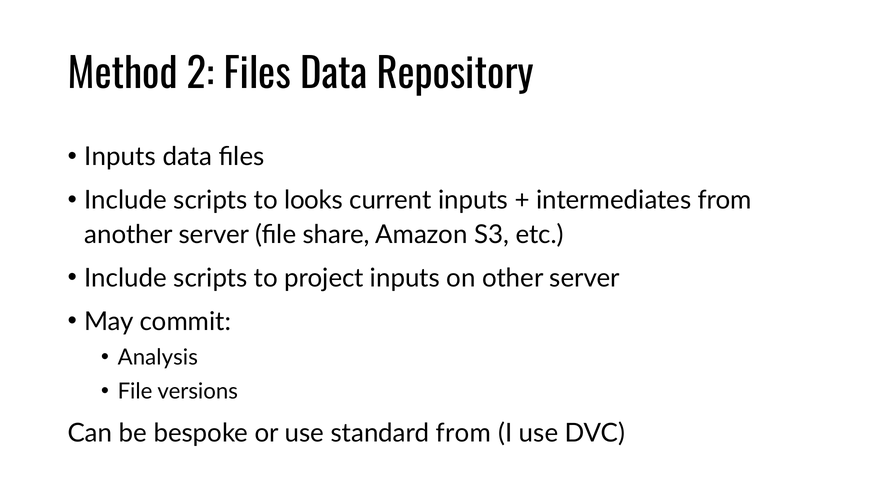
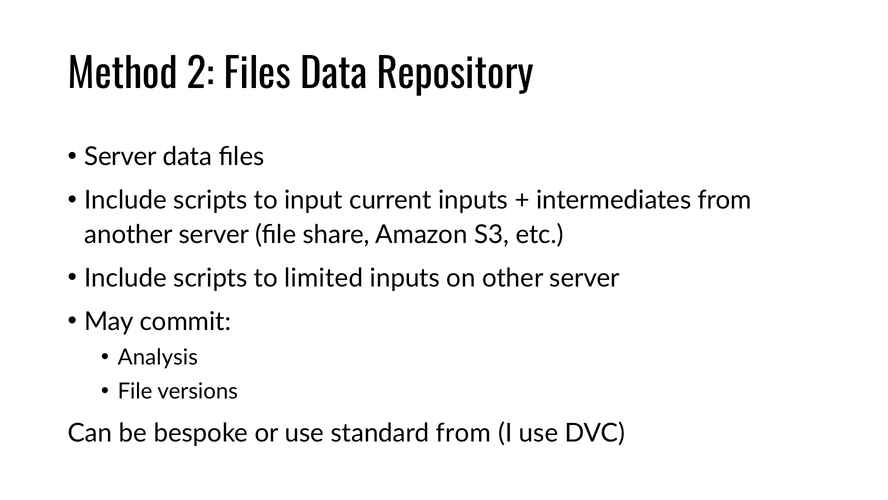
Inputs at (120, 157): Inputs -> Server
looks: looks -> input
project: project -> limited
